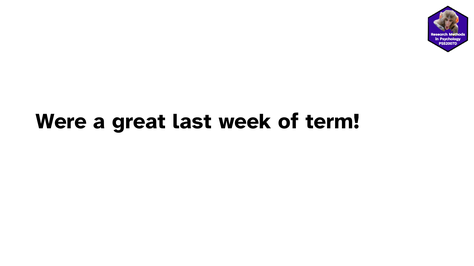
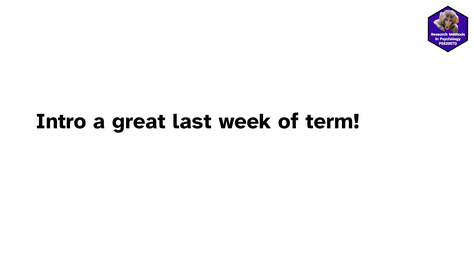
Were: Were -> Intro
